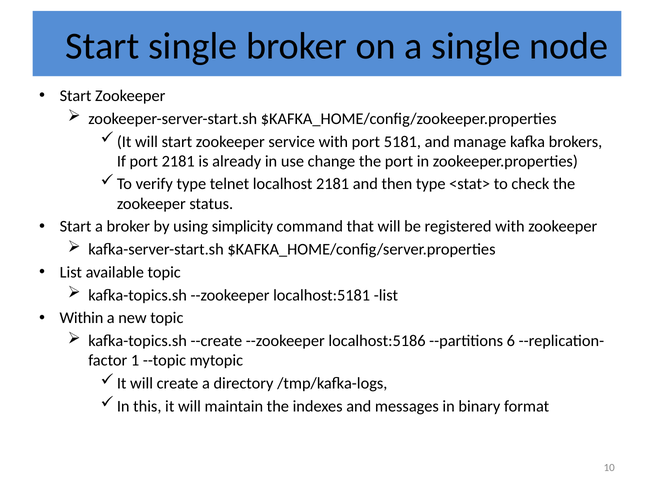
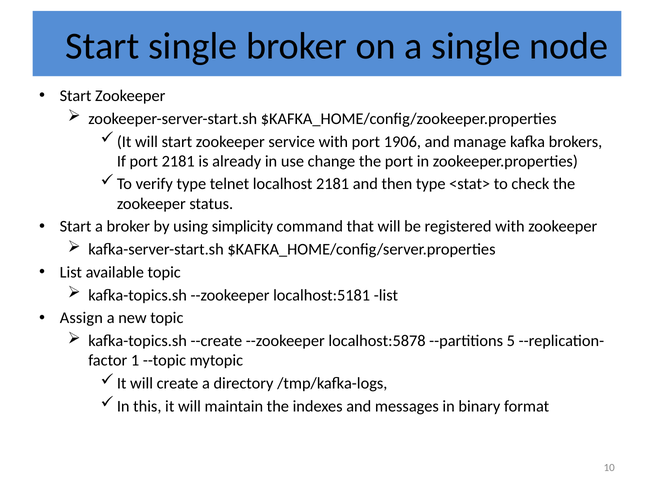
5181: 5181 -> 1906
Within: Within -> Assign
localhost:5186: localhost:5186 -> localhost:5878
6: 6 -> 5
